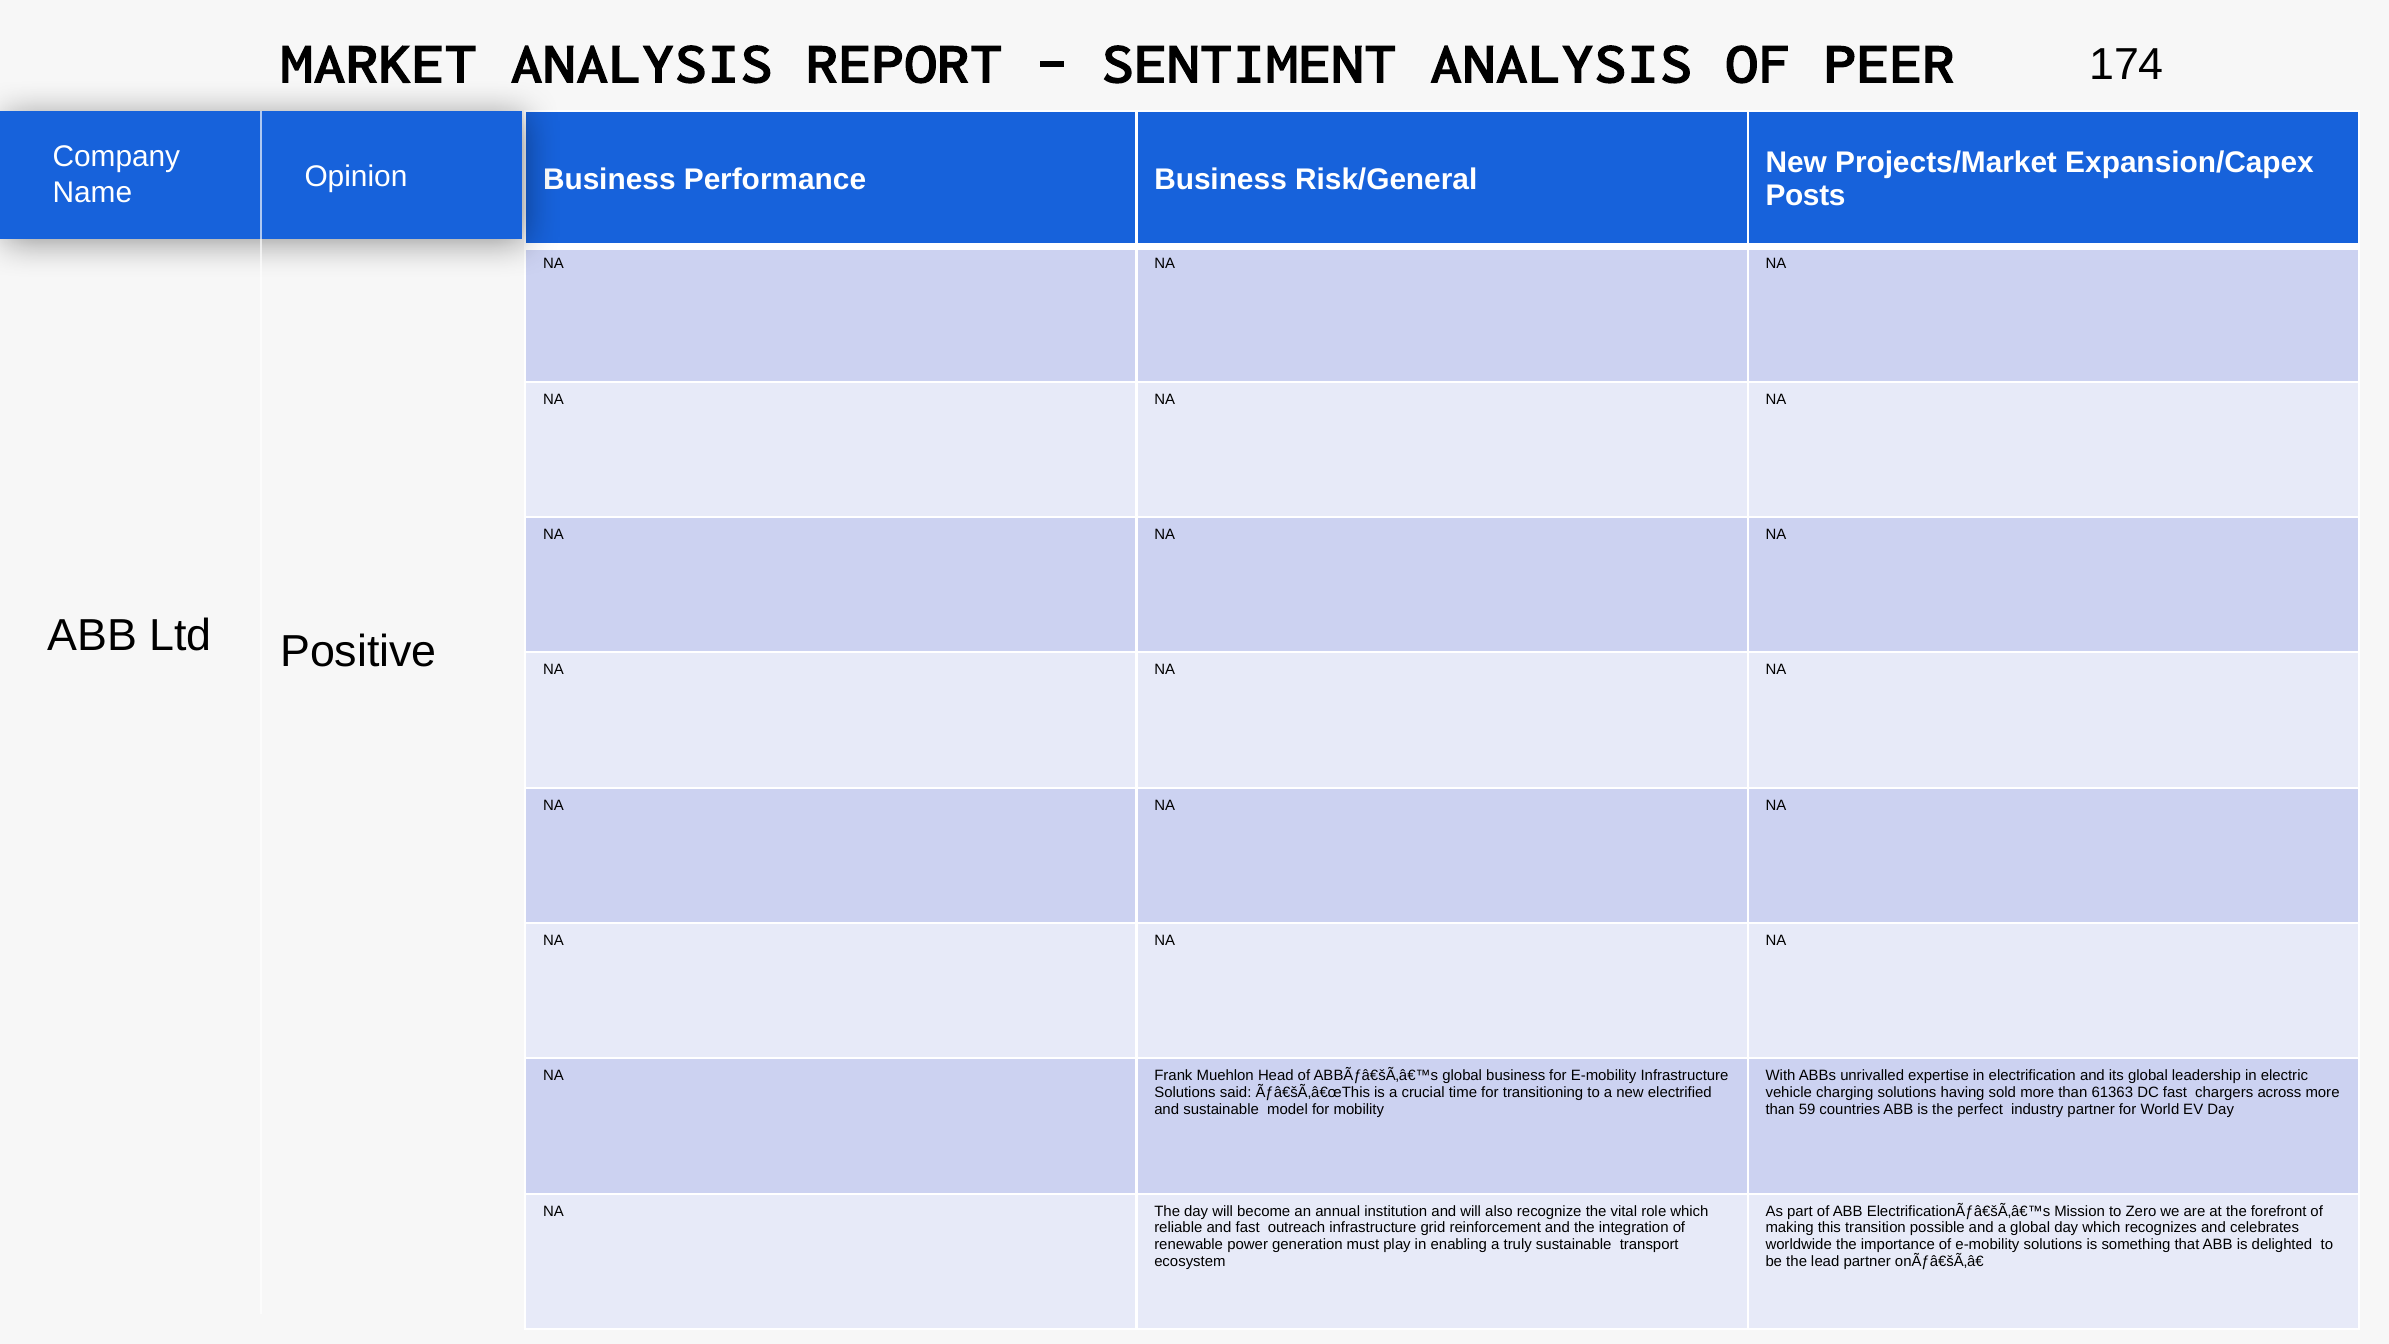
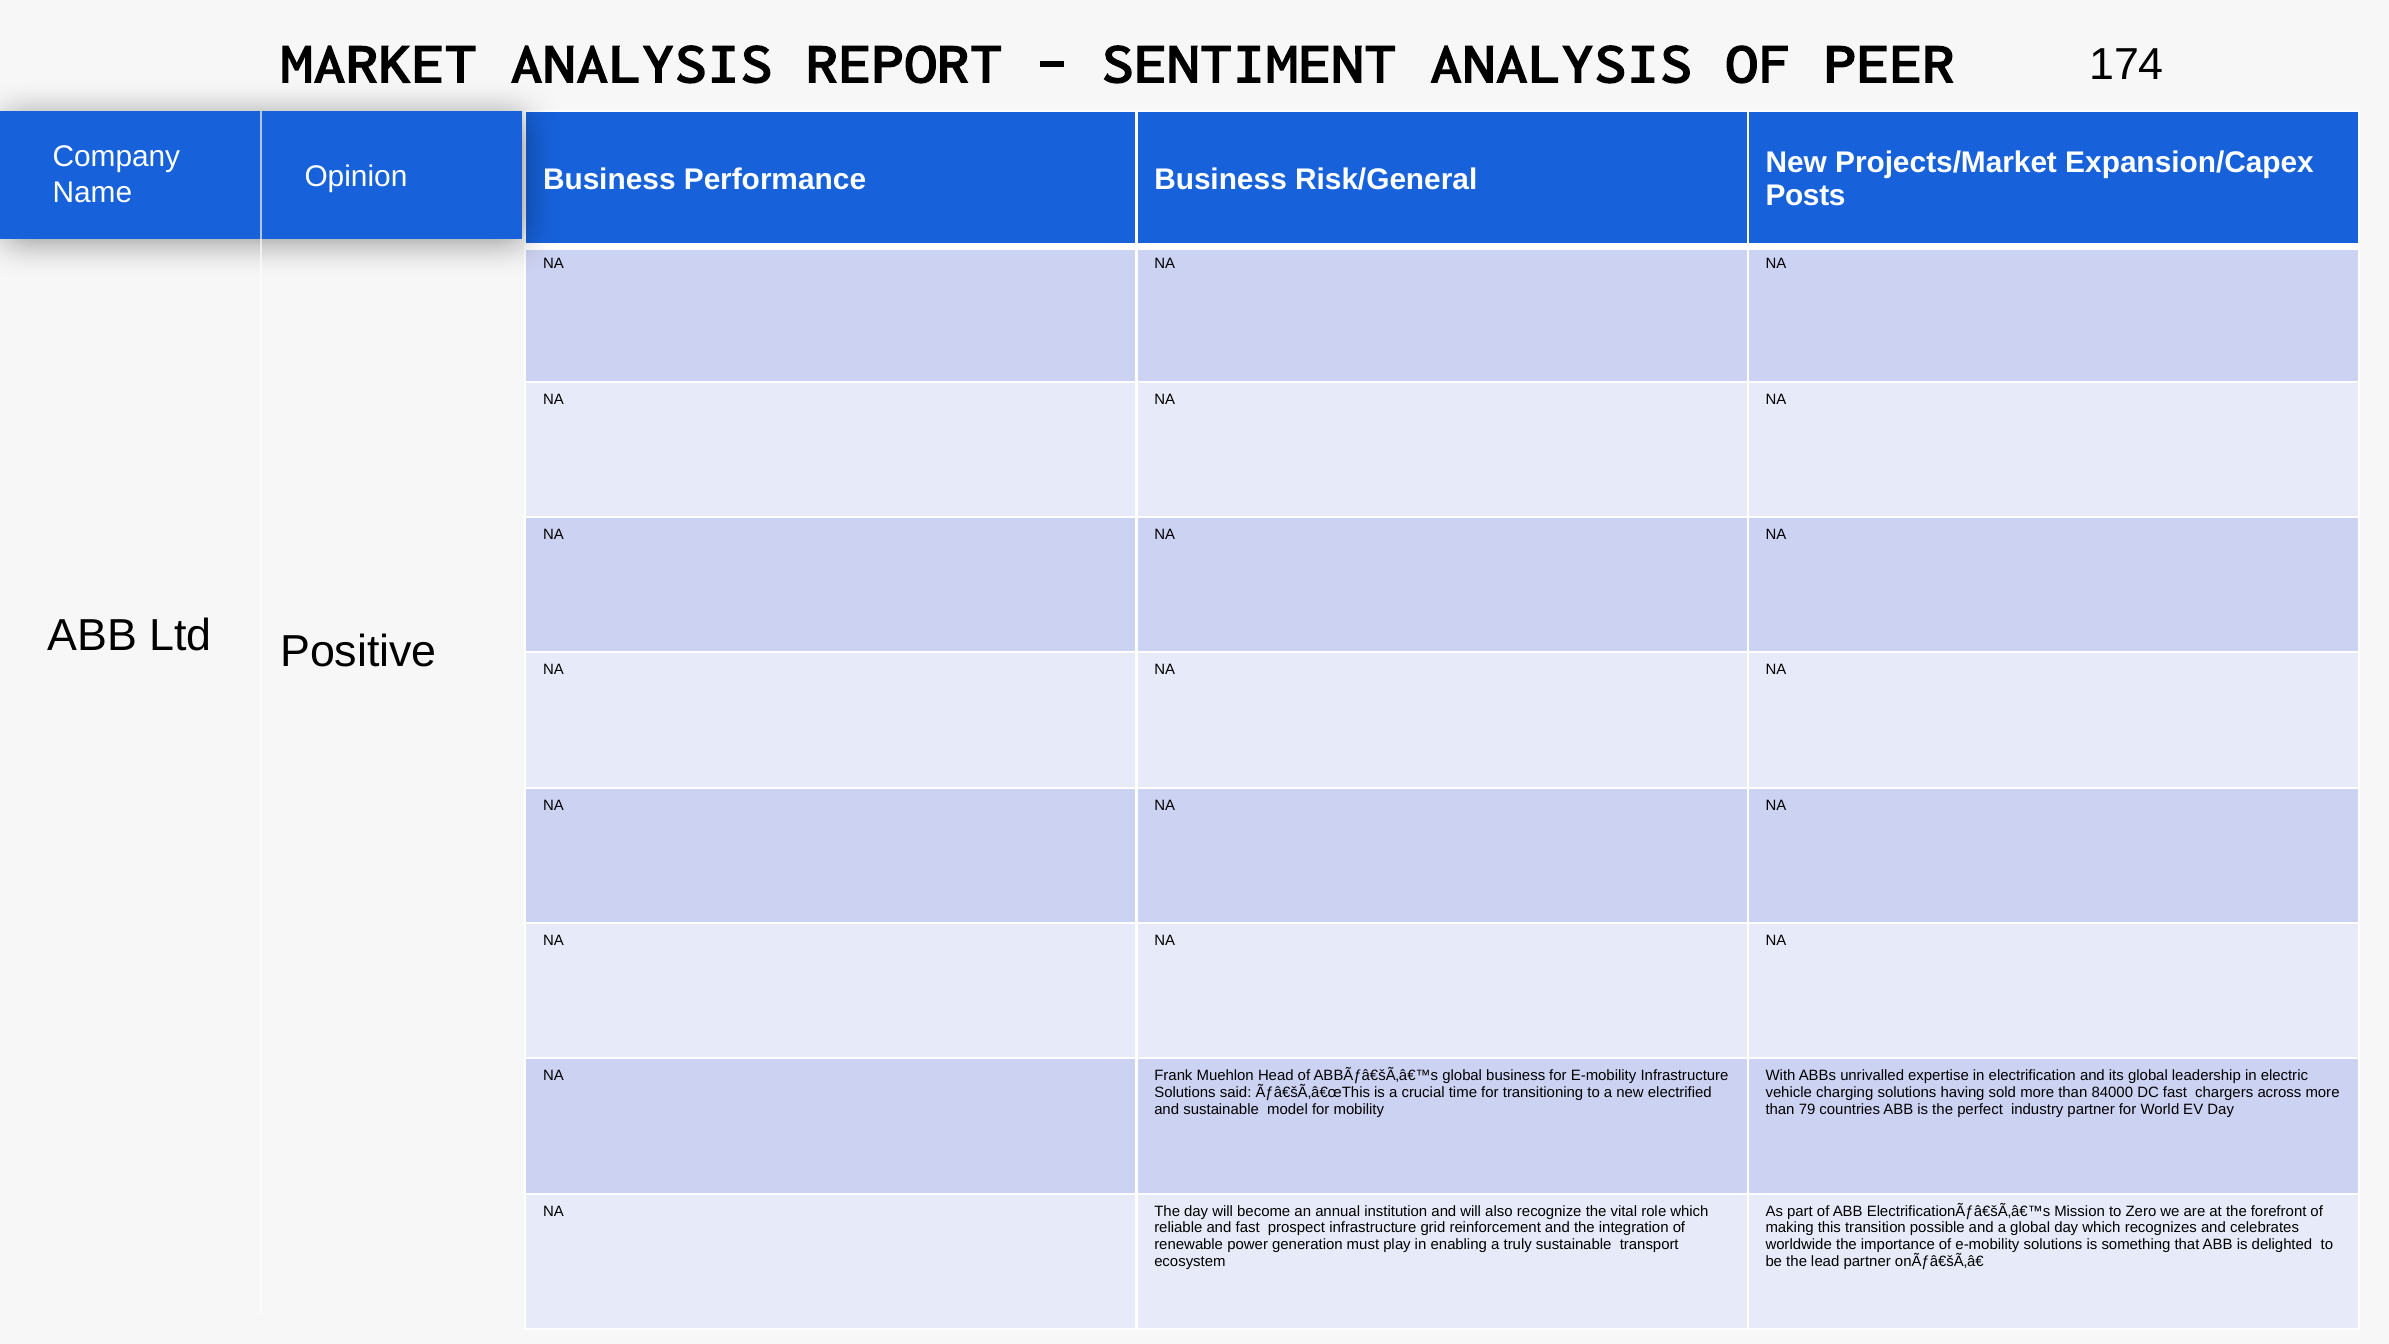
61363: 61363 -> 84000
59: 59 -> 79
outreach: outreach -> prospect
